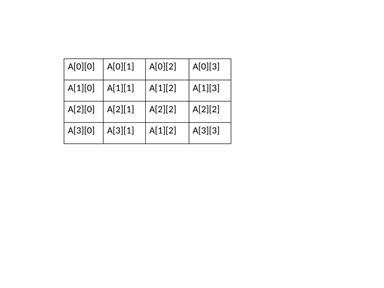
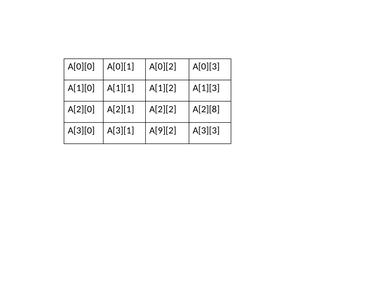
A[2][2 A[2][2: A[2][2 -> A[2][8
A[3][1 A[1][2: A[1][2 -> A[9][2
